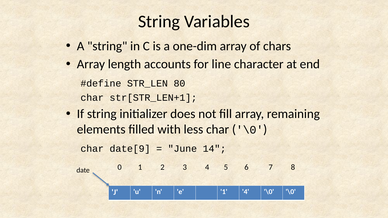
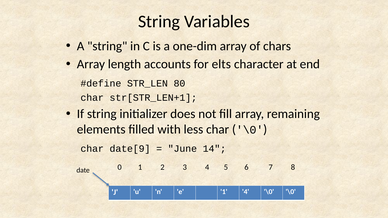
line: line -> elts
